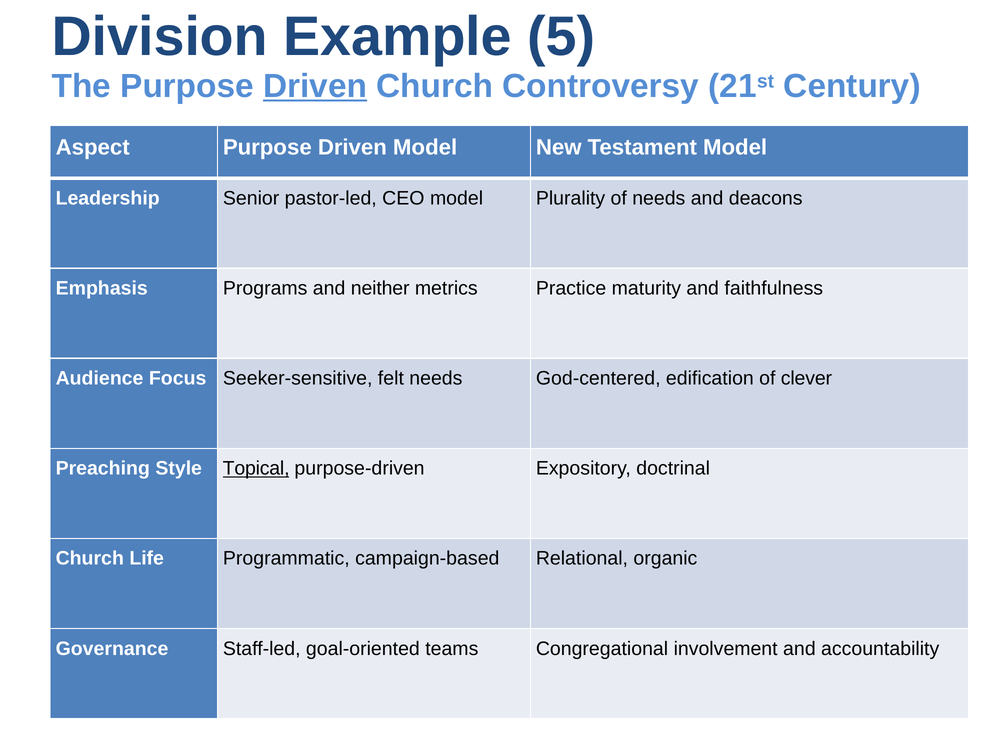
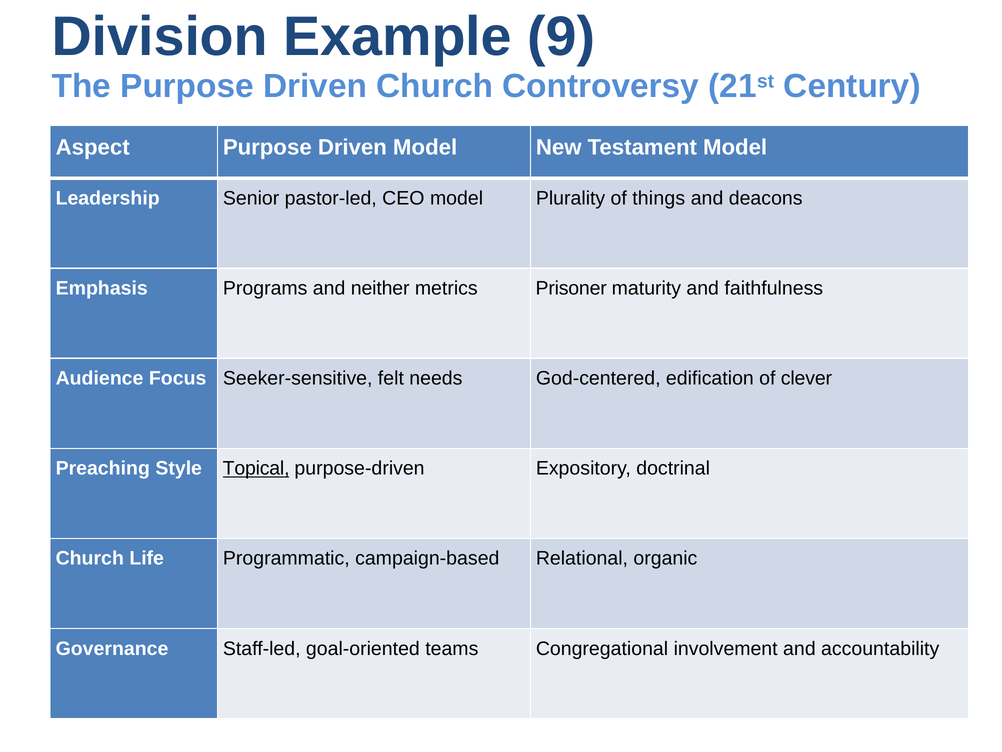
5: 5 -> 9
Driven at (315, 86) underline: present -> none
of needs: needs -> things
Practice: Practice -> Prisoner
